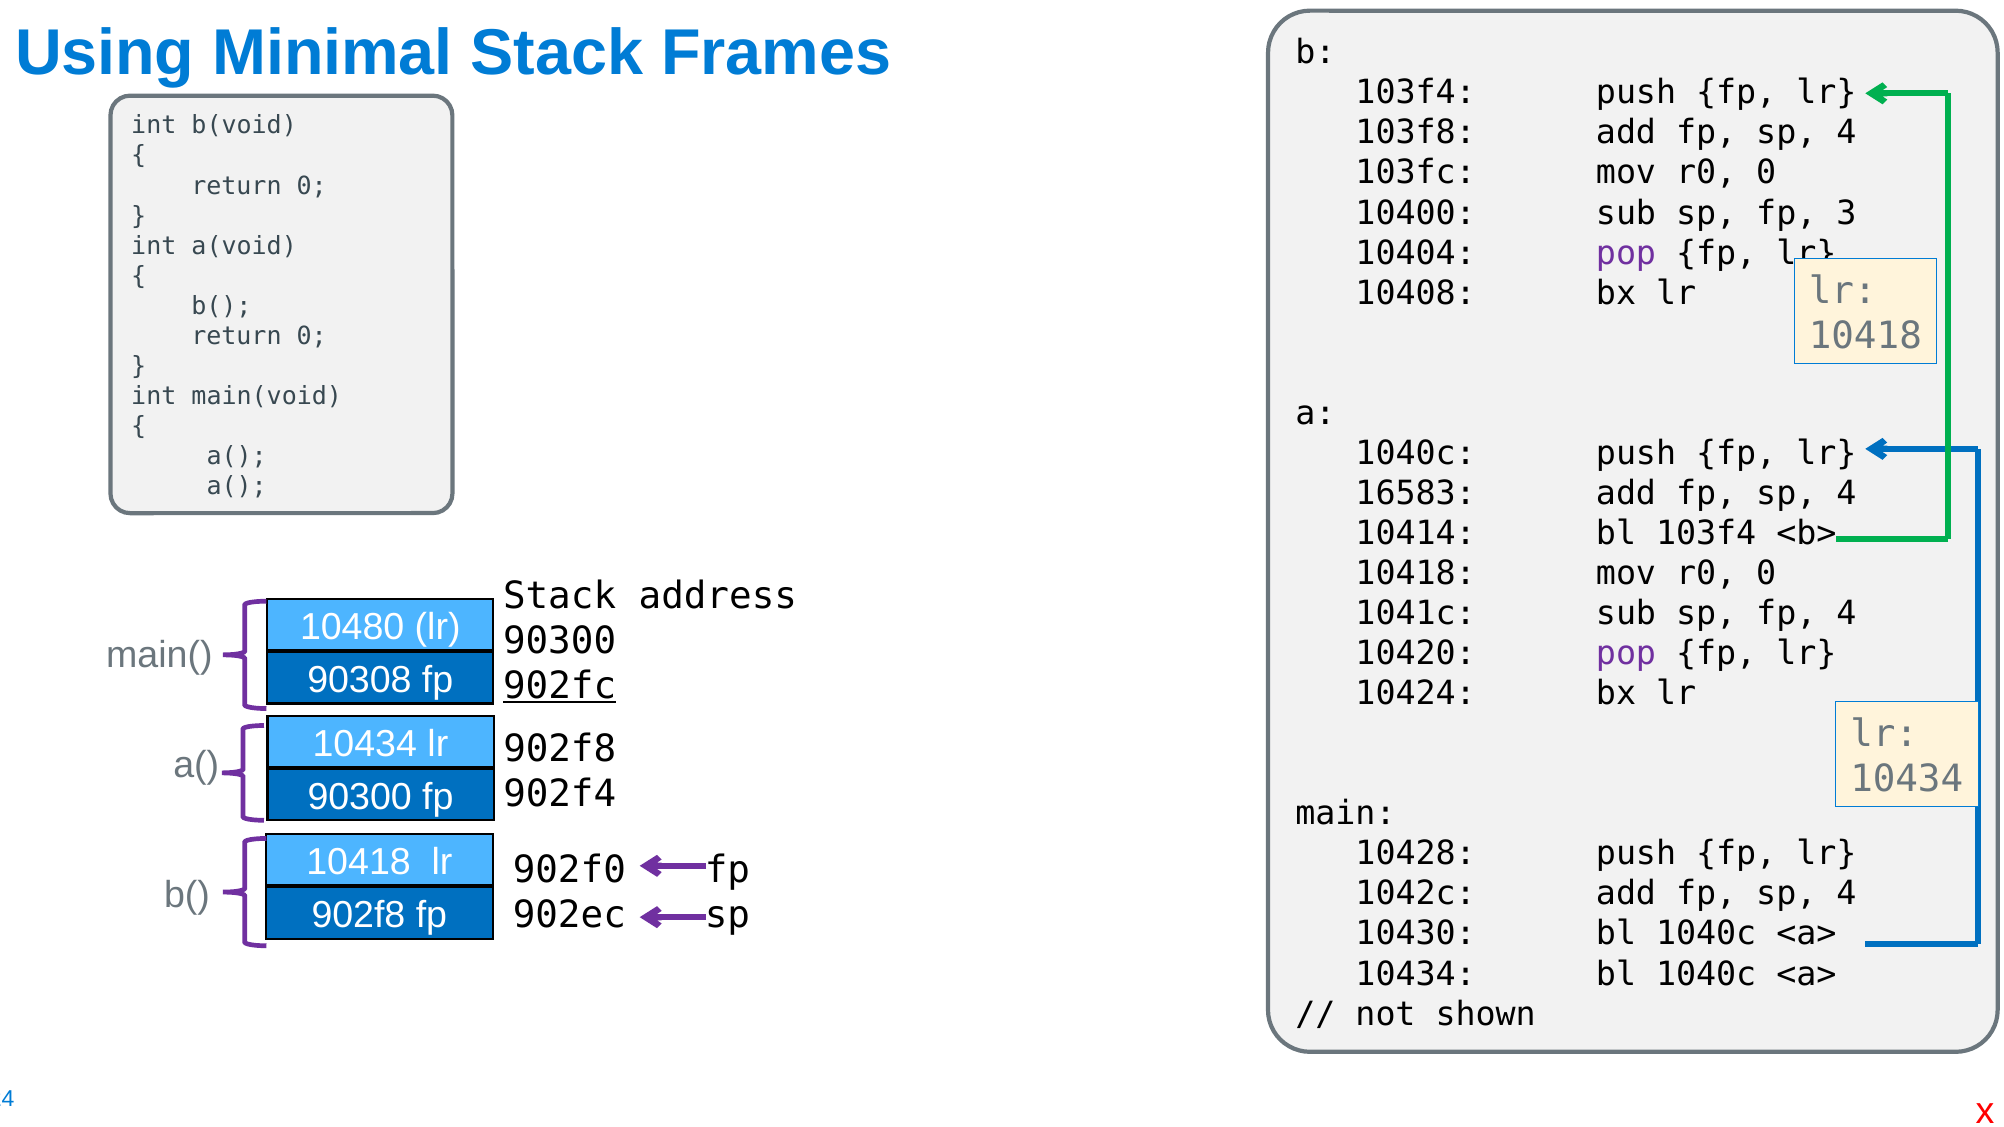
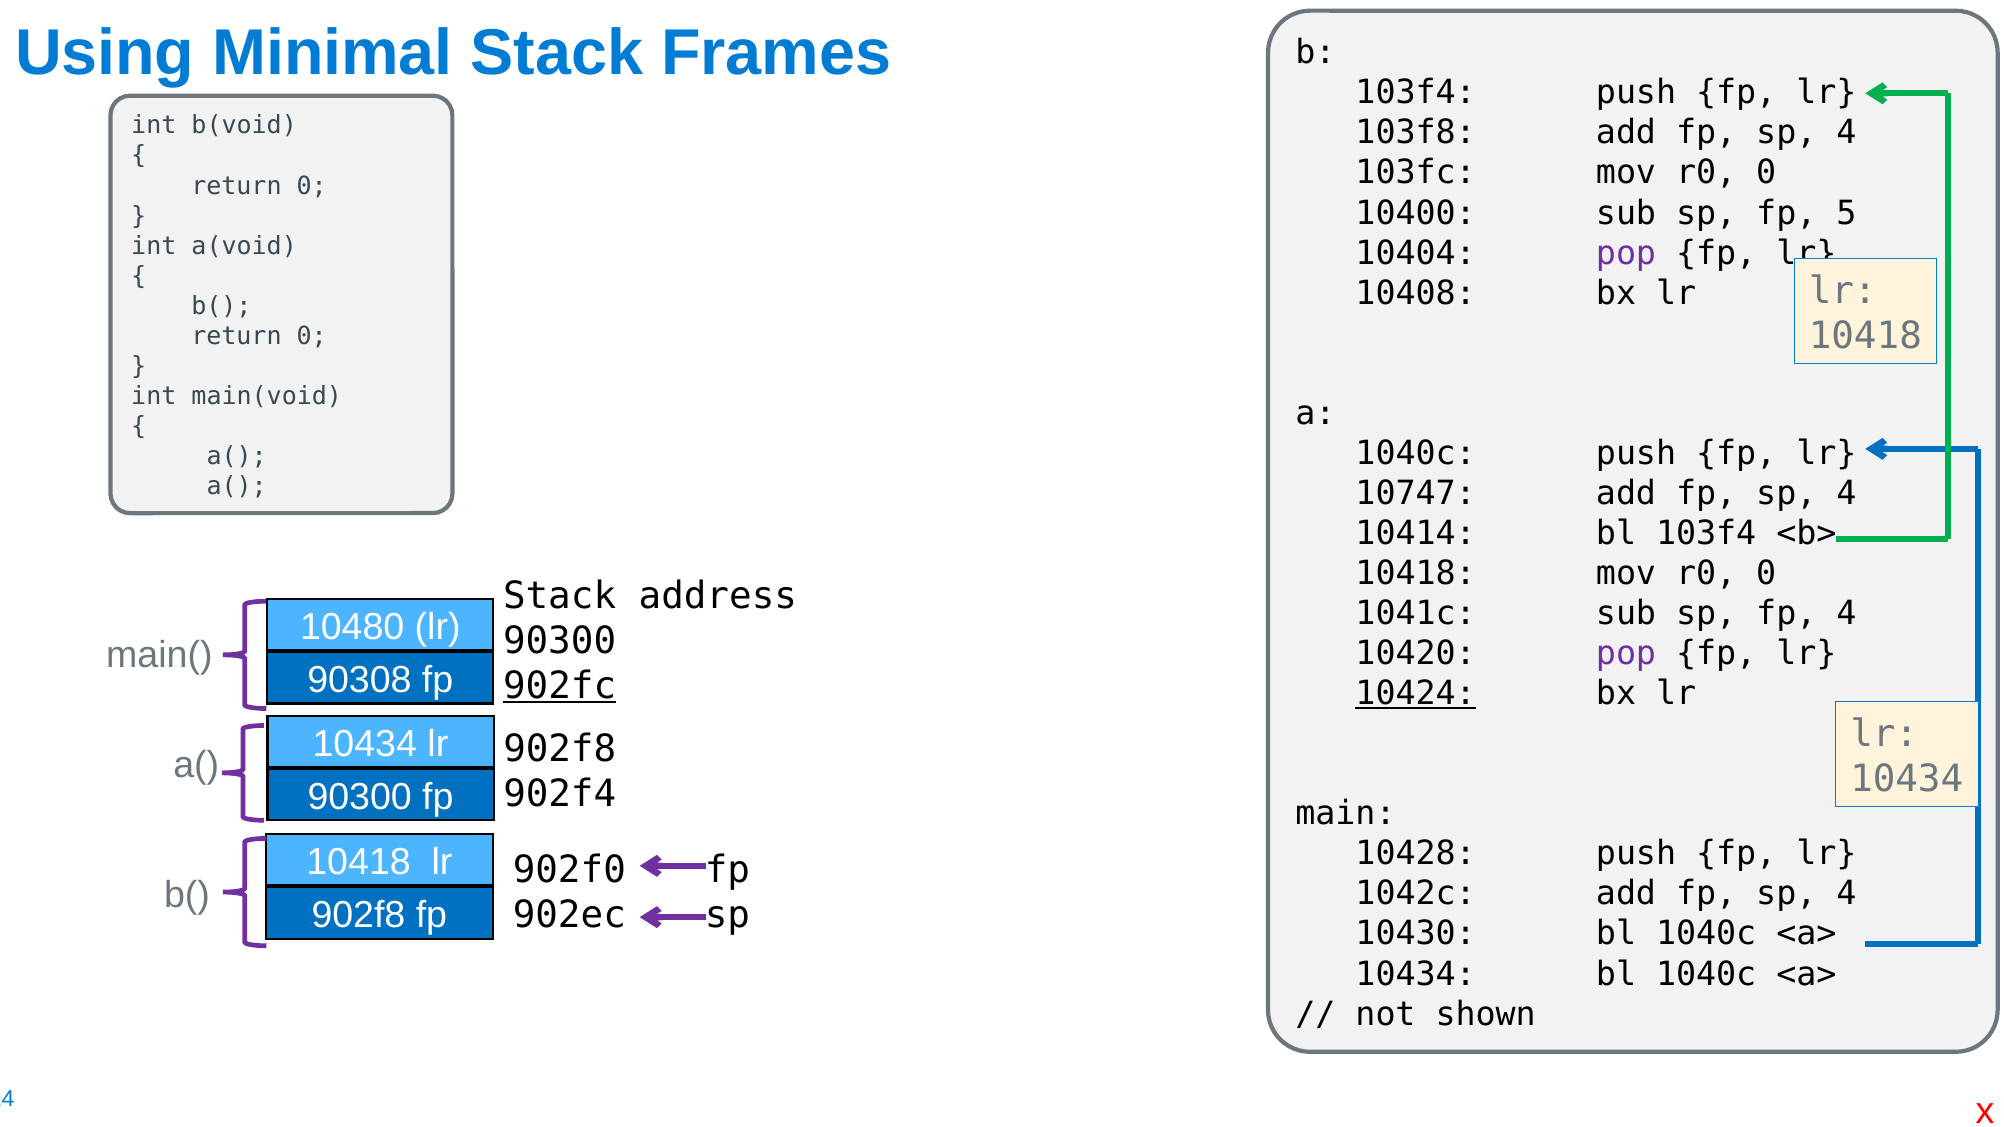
3: 3 -> 5
16583: 16583 -> 10747
10424 underline: none -> present
